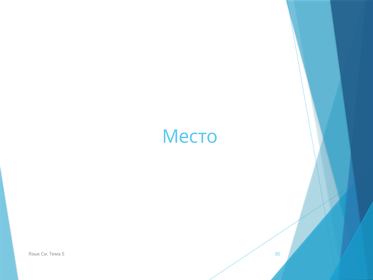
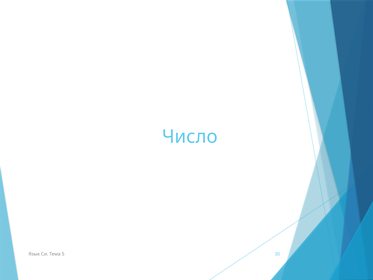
Место: Место -> Число
